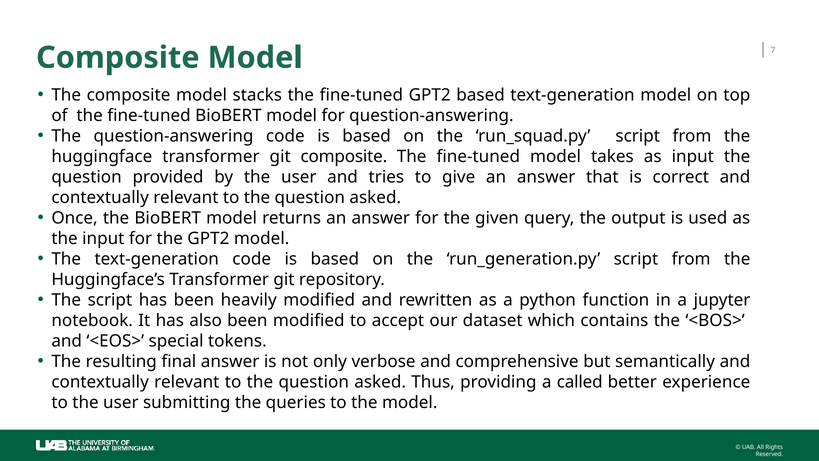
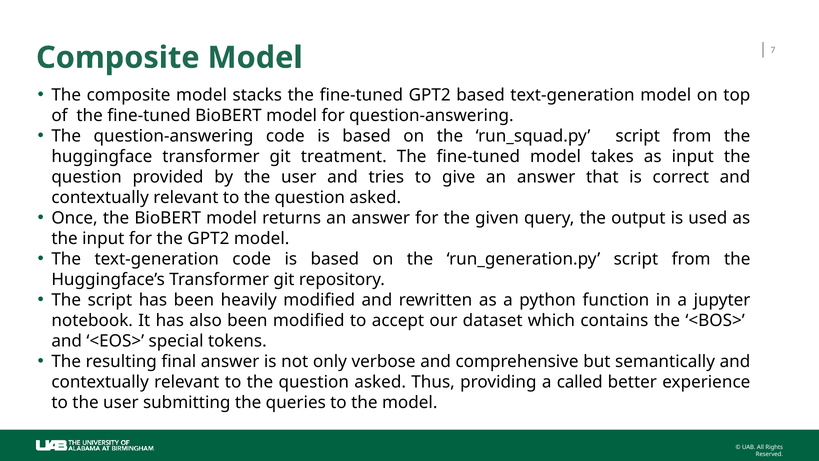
git composite: composite -> treatment
